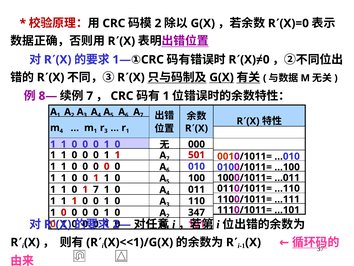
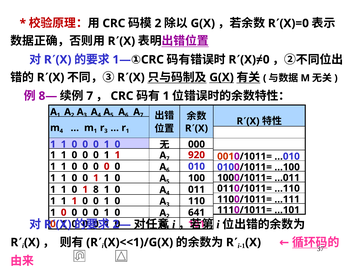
501: 501 -> 920
1 7: 7 -> 8
347: 347 -> 641
